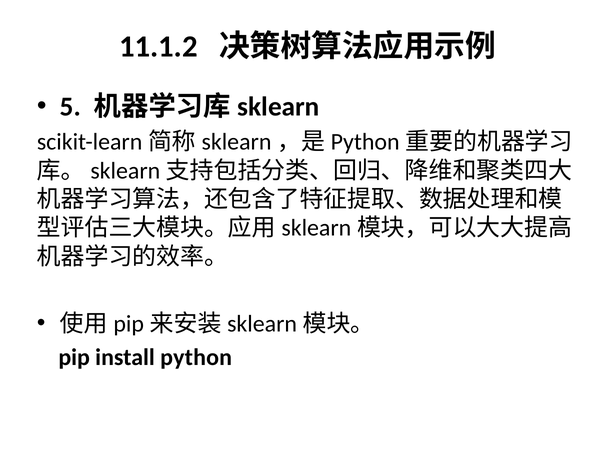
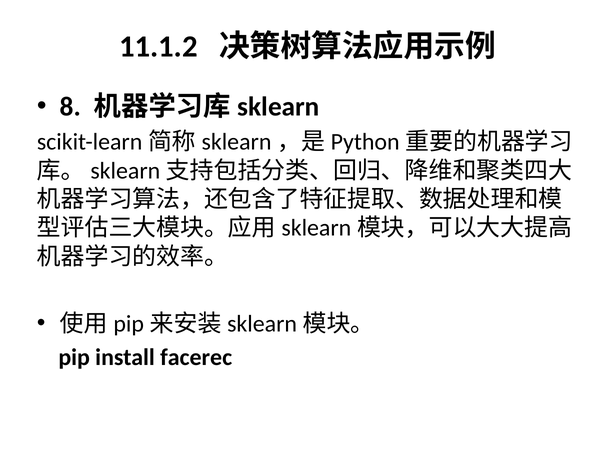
5: 5 -> 8
python: python -> facerec
